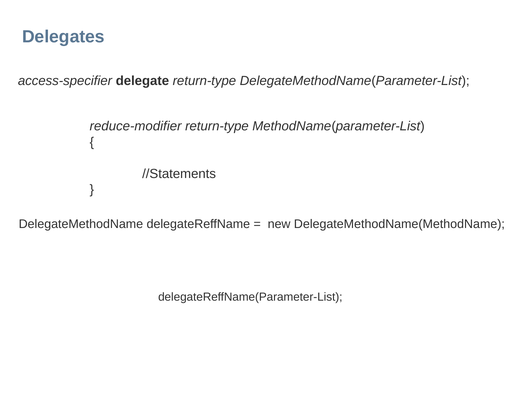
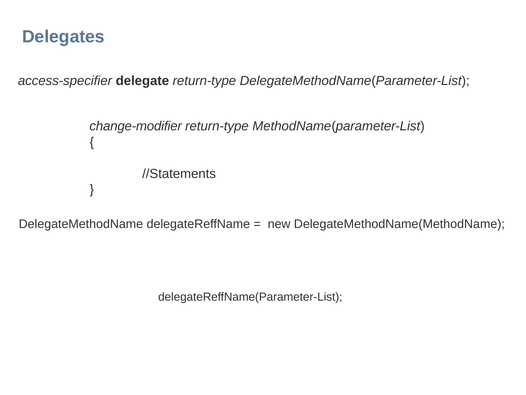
reduce-modifier: reduce-modifier -> change-modifier
